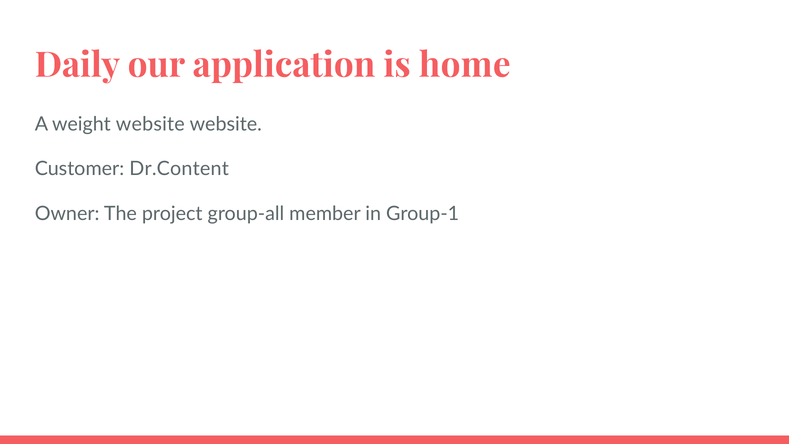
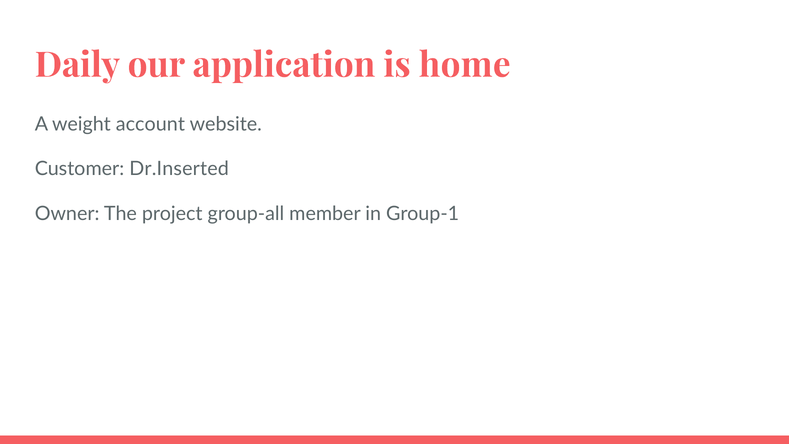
weight website: website -> account
Dr.Content: Dr.Content -> Dr.Inserted
